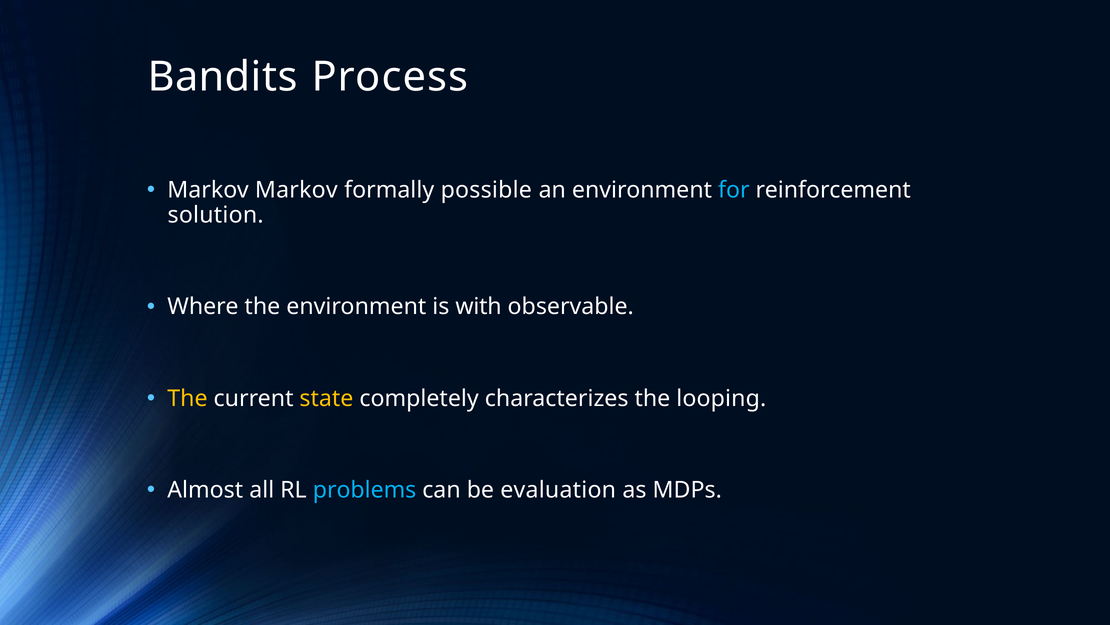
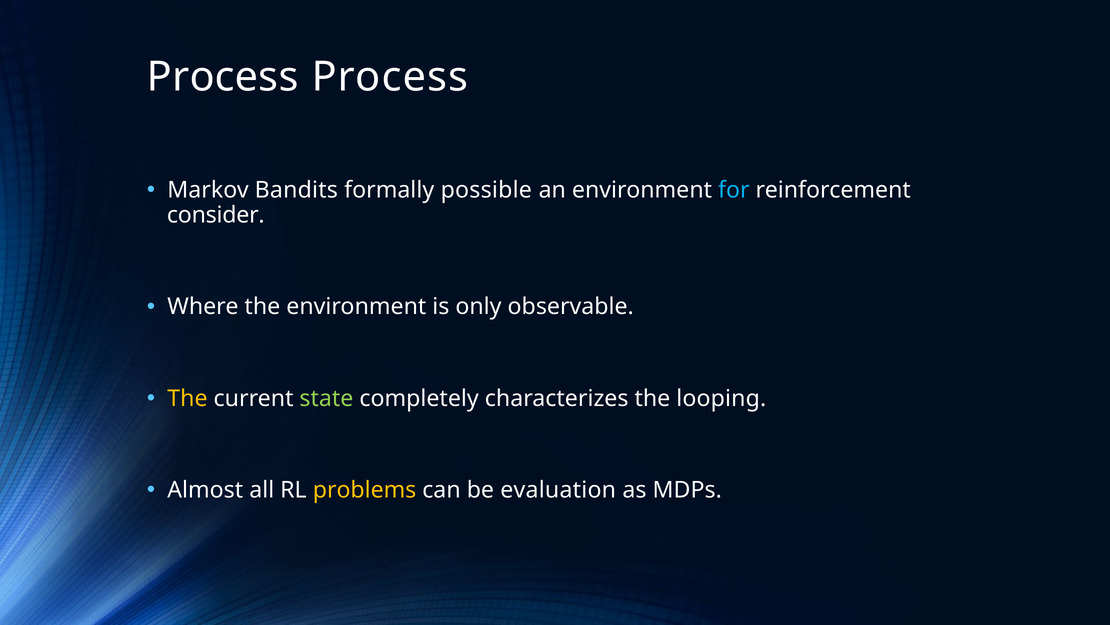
Bandits at (223, 77): Bandits -> Process
Markov Markov: Markov -> Bandits
solution: solution -> consider
with: with -> only
state colour: yellow -> light green
problems colour: light blue -> yellow
